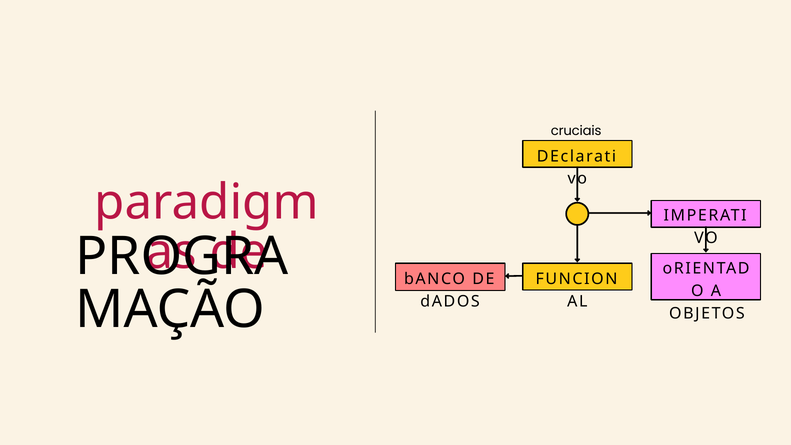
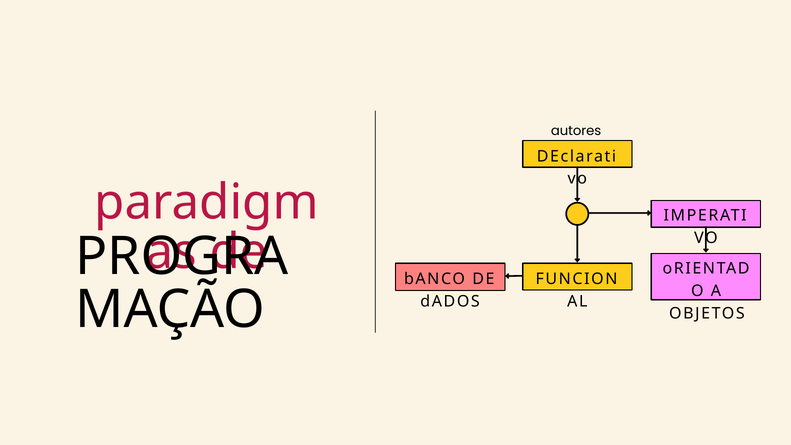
cruciais: cruciais -> autores
